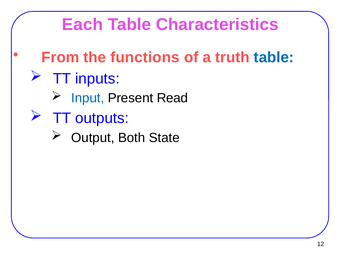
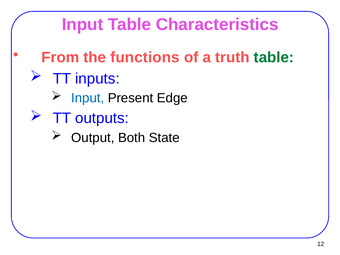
Each at (82, 24): Each -> Input
table at (274, 57) colour: blue -> green
Read: Read -> Edge
